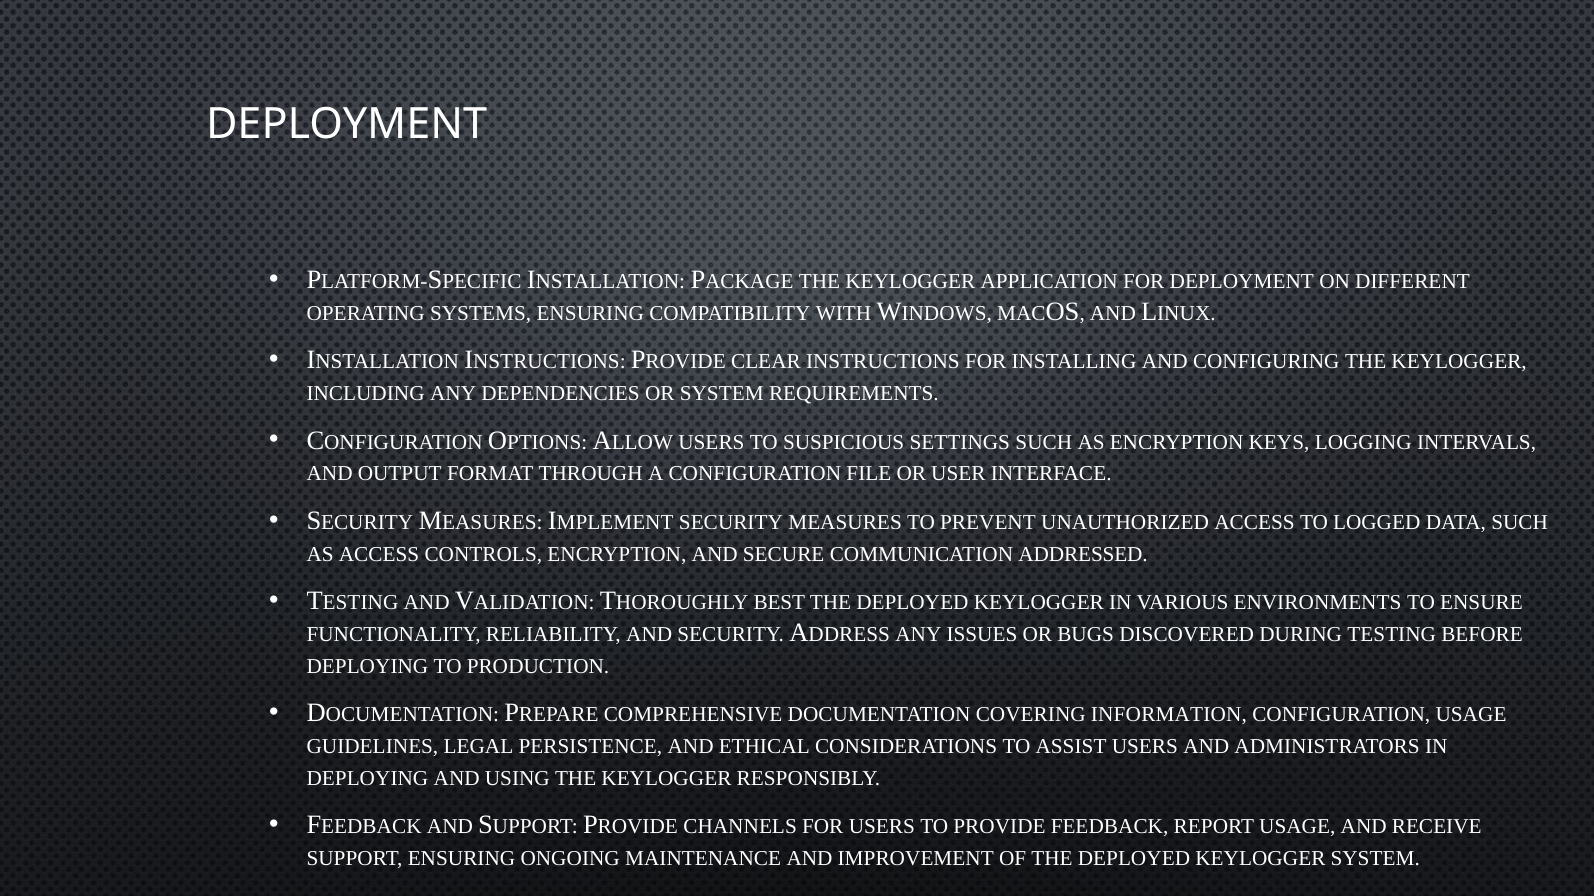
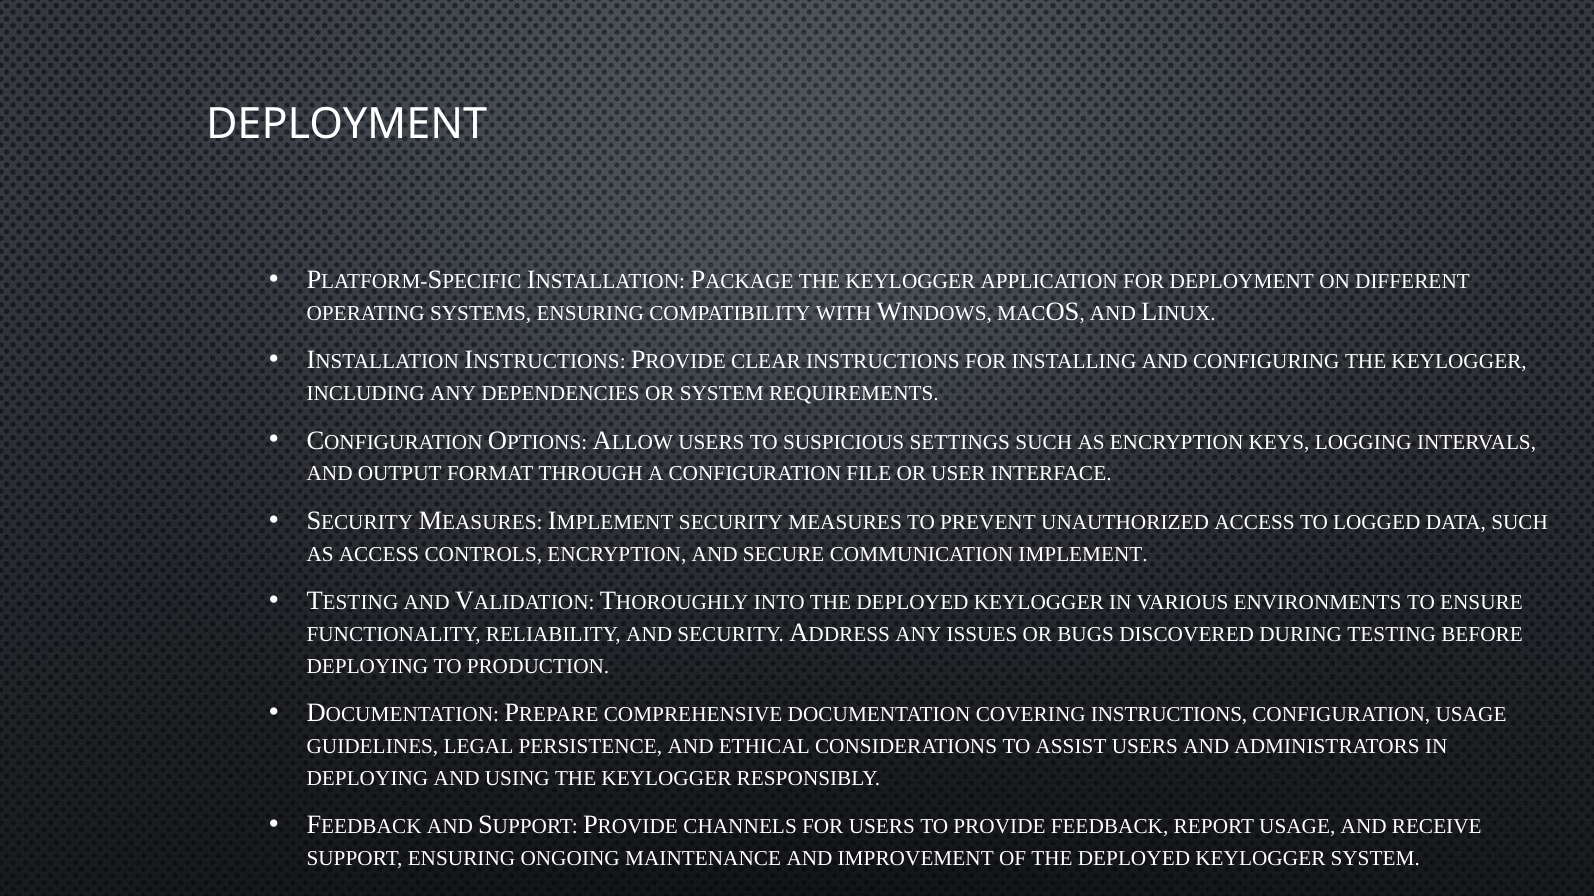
ADDRESSED: ADDRESSED -> IMPLEMENT
BEST: BEST -> INTO
COVERING INFORMATION: INFORMATION -> INSTRUCTIONS
